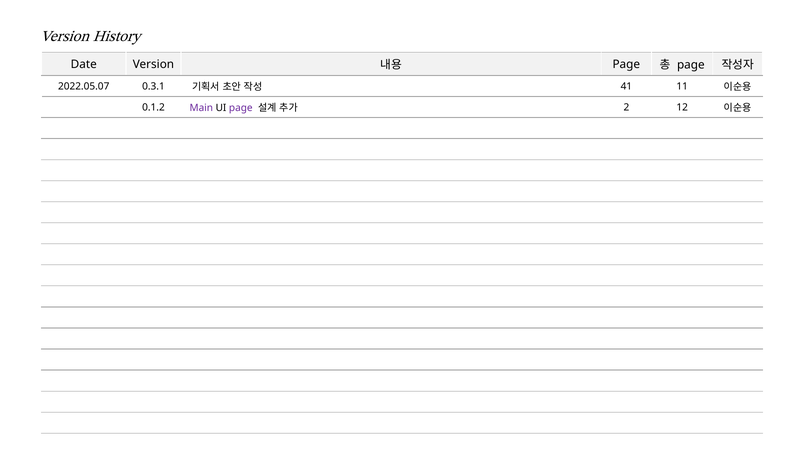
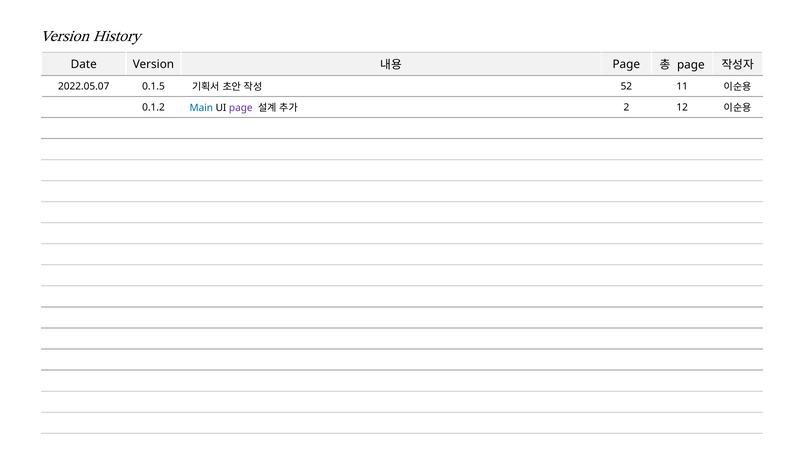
0.3.1: 0.3.1 -> 0.1.5
41: 41 -> 52
Main colour: purple -> blue
